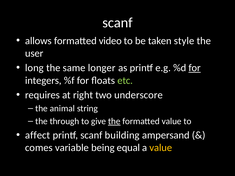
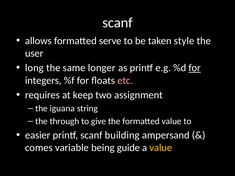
video: video -> serve
etc colour: light green -> pink
right: right -> keep
underscore: underscore -> assignment
animal: animal -> iguana
the at (114, 121) underline: present -> none
affect: affect -> easier
equal: equal -> guide
